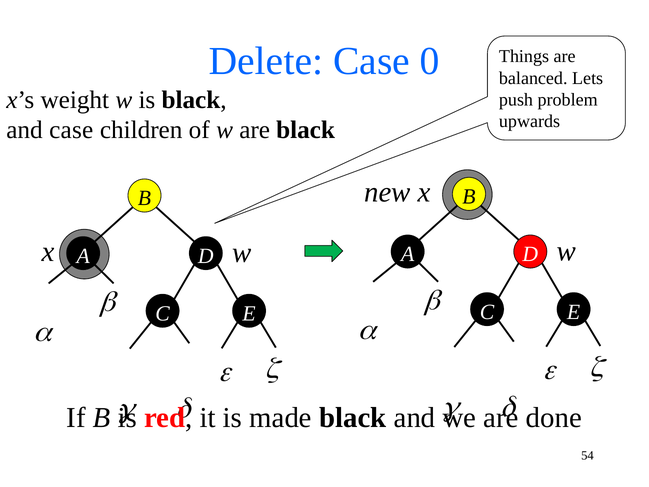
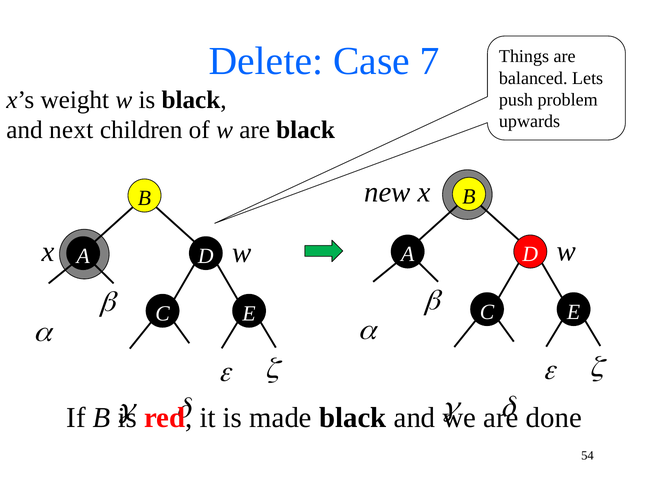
0: 0 -> 7
and case: case -> next
